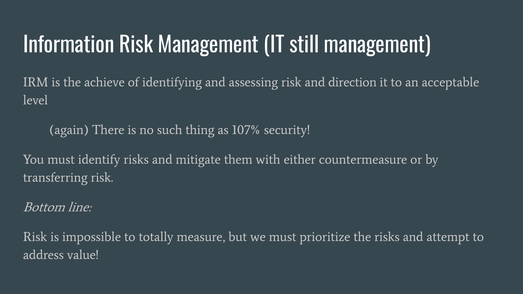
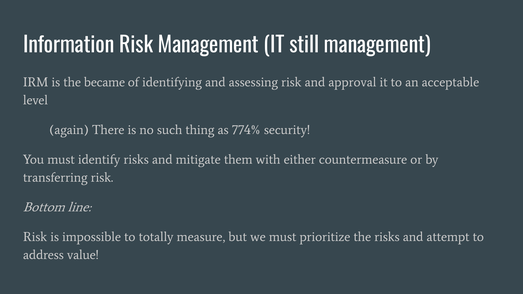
achieve: achieve -> became
direction: direction -> approval
107%: 107% -> 774%
